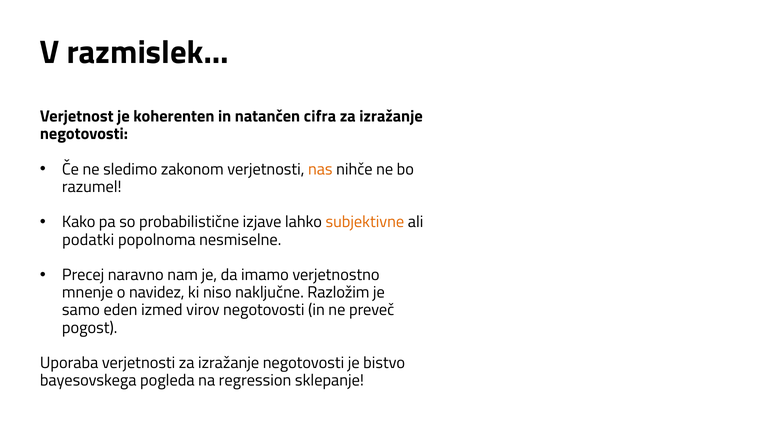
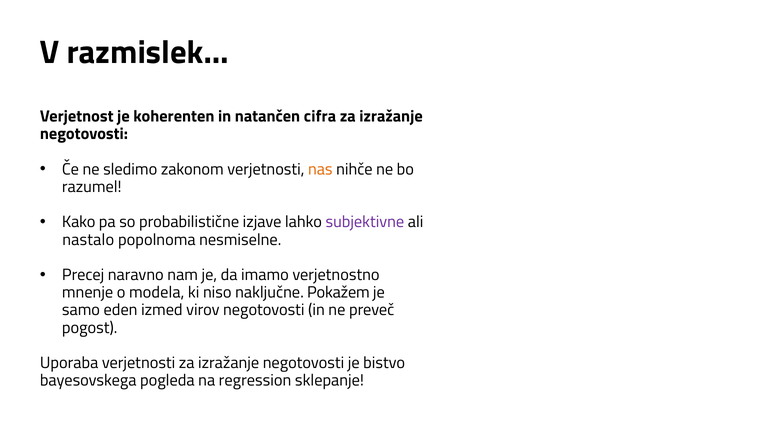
subjektivne colour: orange -> purple
podatki: podatki -> nastalo
navidez: navidez -> modela
Razložim: Razložim -> Pokažem
